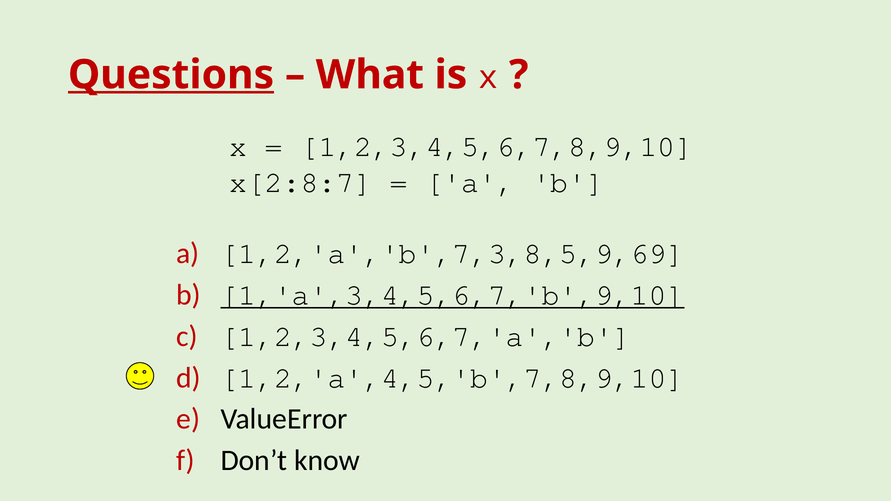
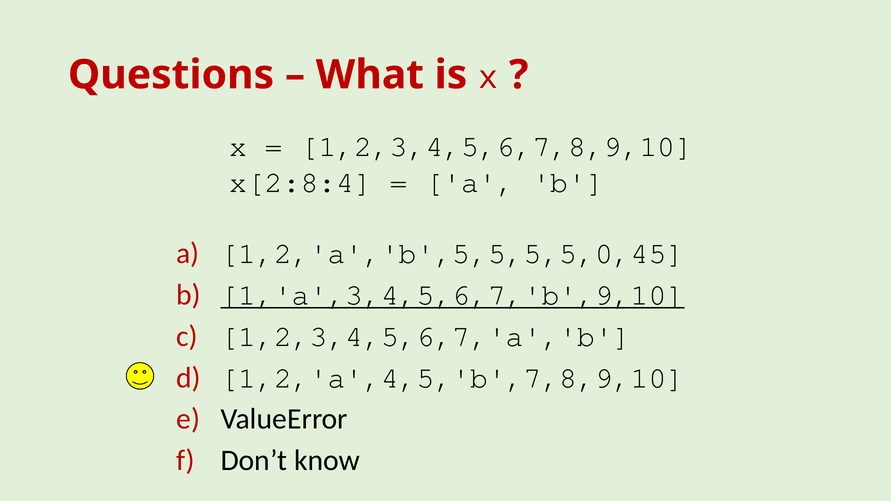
Questions underline: present -> none
x[2:8:7: x[2:8:7 -> x[2:8:4
1,2,'a','b',7,3,8,5,9,69: 1,2,'a','b',7,3,8,5,9,69 -> 1,2,'a','b',5,5,5,5,0,45
